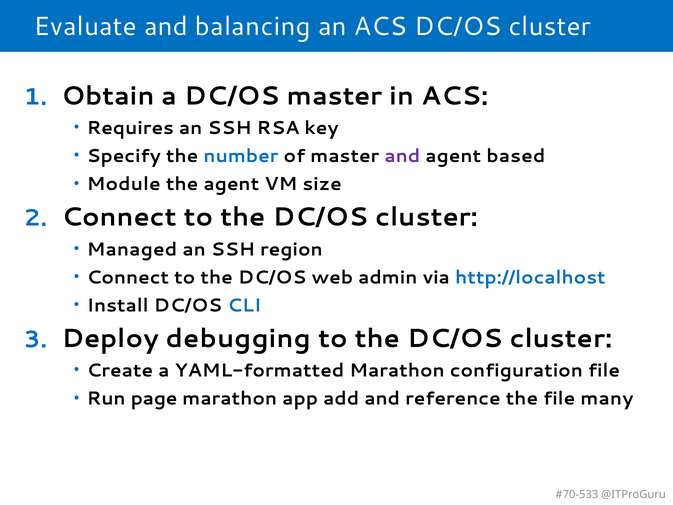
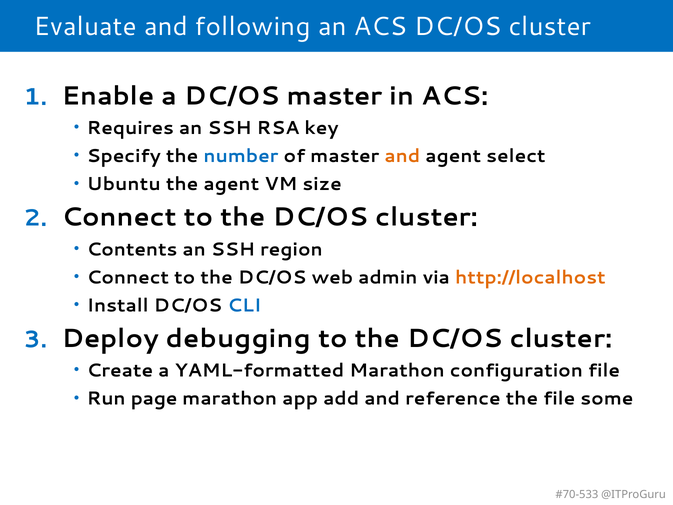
balancing: balancing -> following
Obtain: Obtain -> Enable
and at (402, 156) colour: purple -> orange
based: based -> select
Module: Module -> Ubuntu
Managed: Managed -> Contents
http://localhost colour: blue -> orange
many: many -> some
